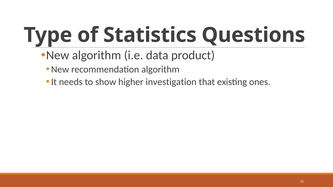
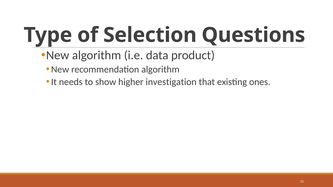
Statistics: Statistics -> Selection
